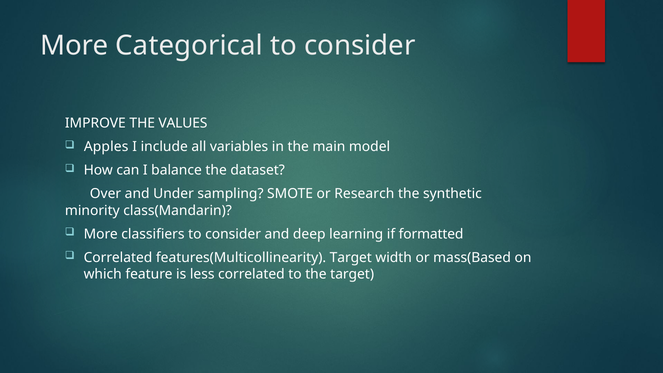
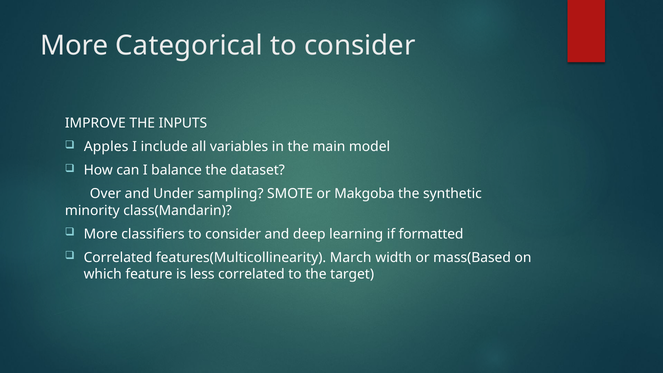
VALUES: VALUES -> INPUTS
Research: Research -> Makgoba
features(Multicollinearity Target: Target -> March
